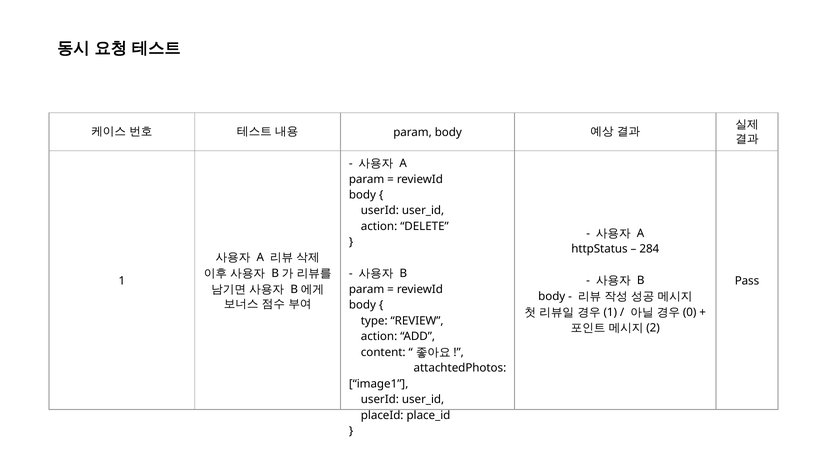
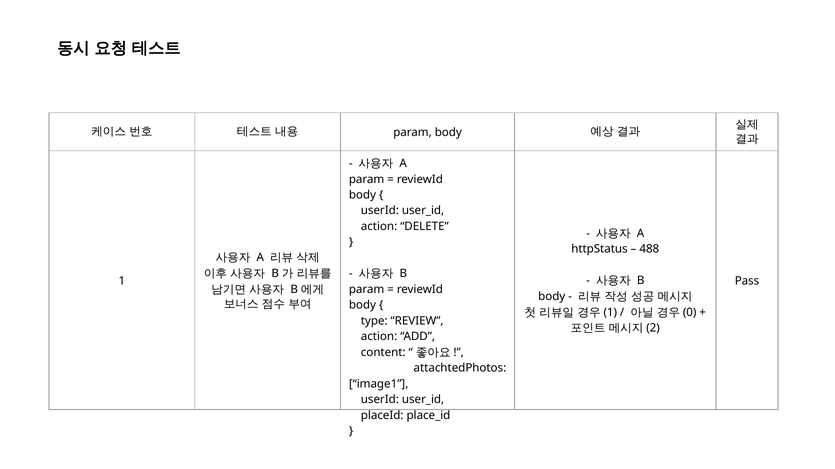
284: 284 -> 488
